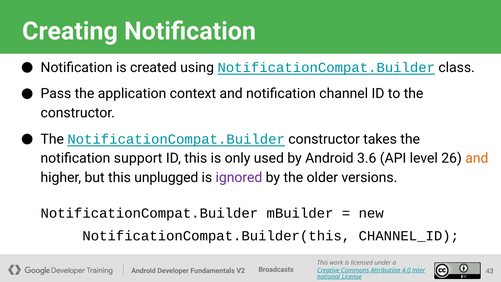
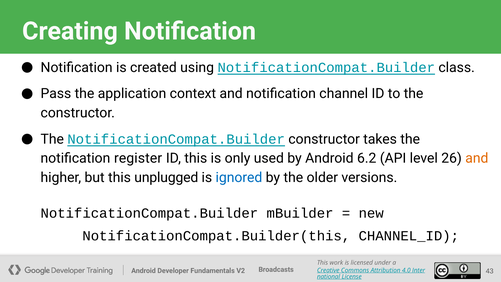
support: support -> register
3.6: 3.6 -> 6.2
ignored colour: purple -> blue
